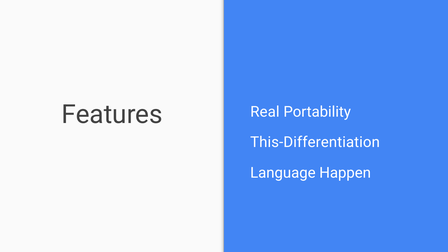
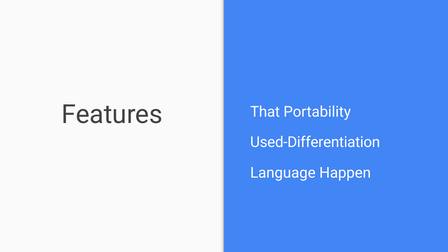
Real: Real -> That
This-Differentiation: This-Differentiation -> Used-Differentiation
